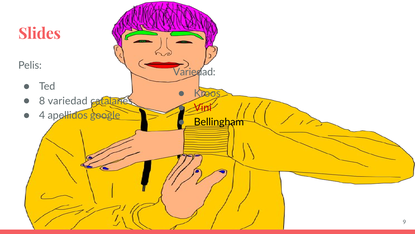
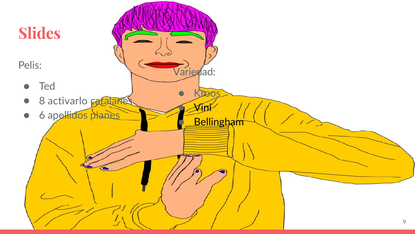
8 variedad: variedad -> activarlo
Vini colour: red -> black
4: 4 -> 6
google: google -> planes
